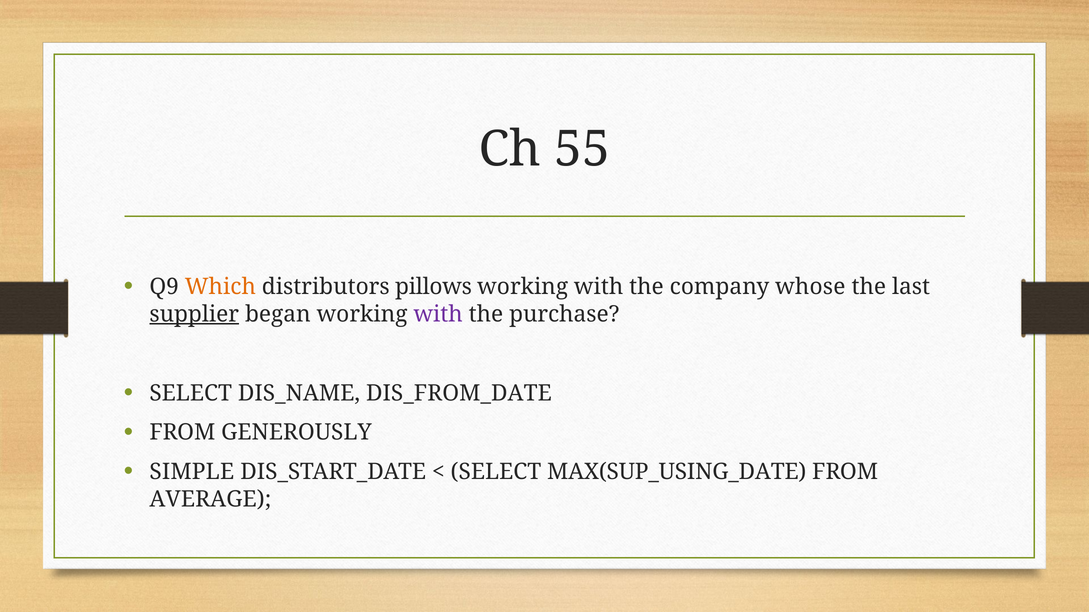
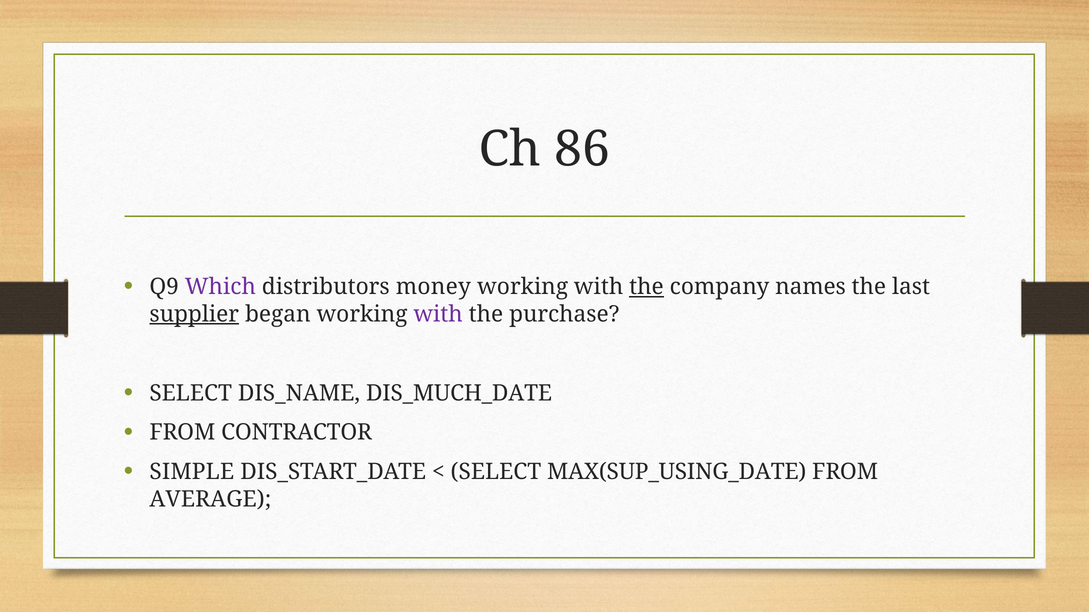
55: 55 -> 86
Which colour: orange -> purple
pillows: pillows -> money
the at (646, 287) underline: none -> present
whose: whose -> names
DIS_FROM_DATE: DIS_FROM_DATE -> DIS_MUCH_DATE
GENEROUSLY: GENEROUSLY -> CONTRACTOR
